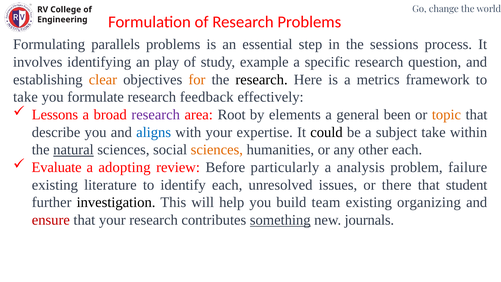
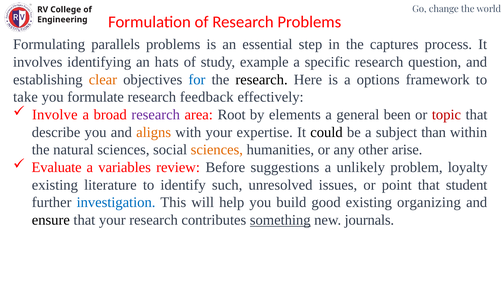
sessions: sessions -> captures
play: play -> hats
for colour: orange -> blue
metrics: metrics -> options
Lessons: Lessons -> Involve
topic colour: orange -> red
aligns colour: blue -> orange
subject take: take -> than
natural underline: present -> none
other each: each -> arise
adopting: adopting -> variables
particularly: particularly -> suggestions
analysis: analysis -> unlikely
failure: failure -> loyalty
identify each: each -> such
there: there -> point
investigation colour: black -> blue
team: team -> good
ensure colour: red -> black
